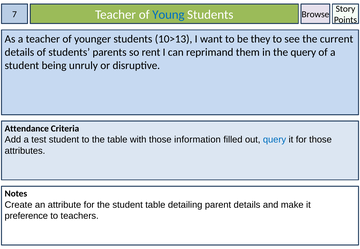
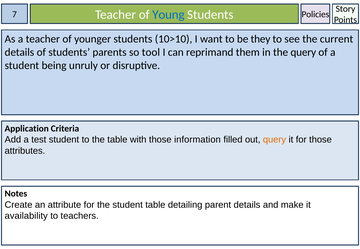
Browse: Browse -> Policies
10>13: 10>13 -> 10>10
rent: rent -> tool
Attendance: Attendance -> Application
query at (275, 140) colour: blue -> orange
preference: preference -> availability
